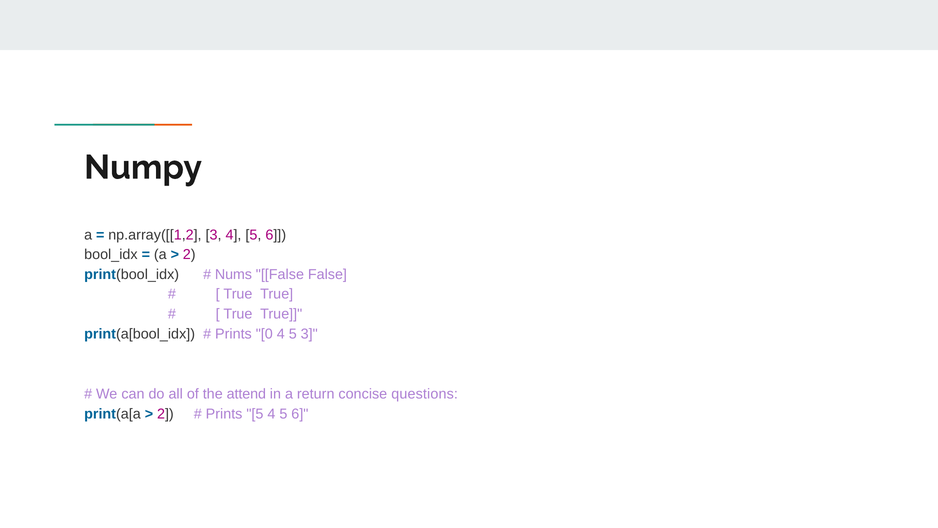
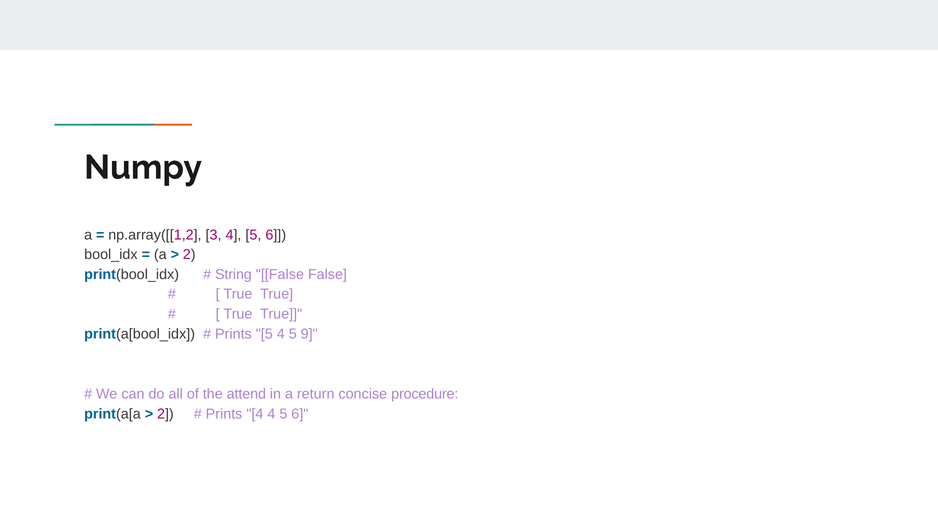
Nums: Nums -> String
Prints 0: 0 -> 5
5 3: 3 -> 9
questions: questions -> procedure
Prints 5: 5 -> 4
